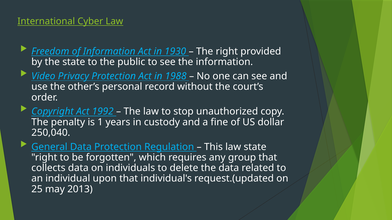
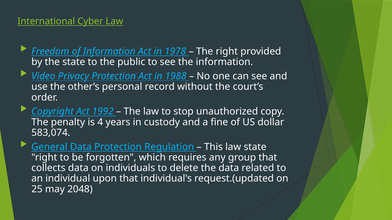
1930: 1930 -> 1978
1: 1 -> 4
250,040: 250,040 -> 583,074
2013: 2013 -> 2048
